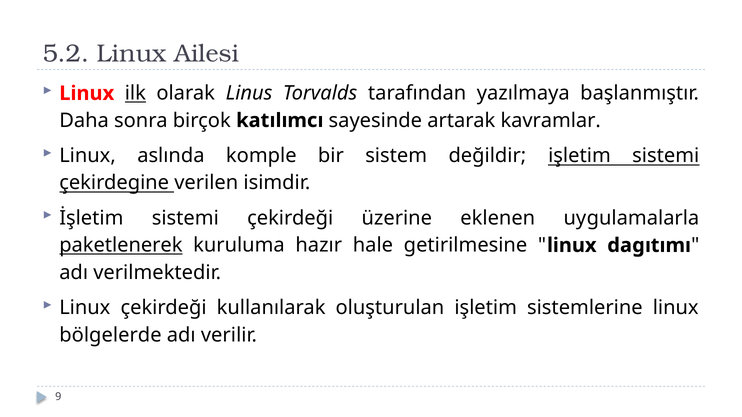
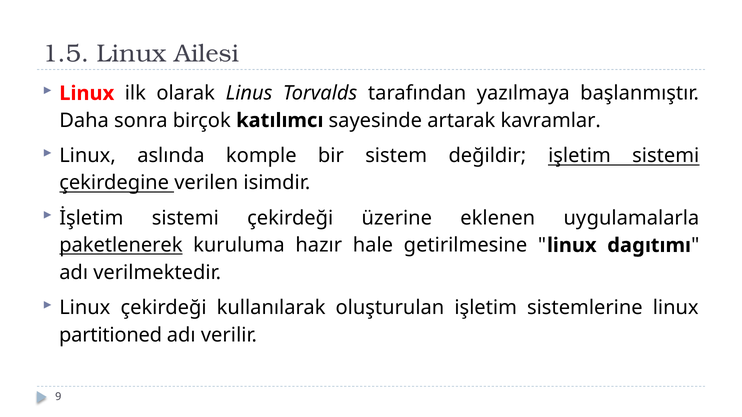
5.2: 5.2 -> 1.5
ilk underline: present -> none
bölgelerde: bölgelerde -> partitioned
